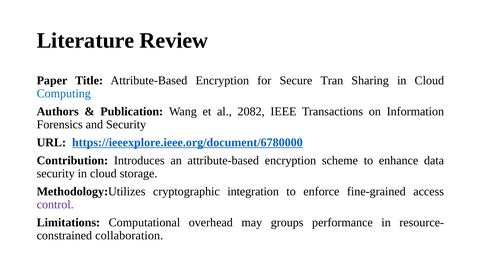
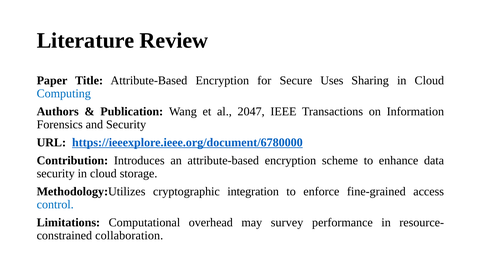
Tran: Tran -> Uses
2082: 2082 -> 2047
control colour: purple -> blue
groups: groups -> survey
